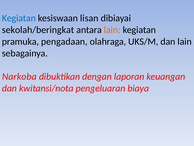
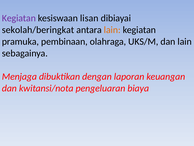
Kegiatan at (19, 18) colour: blue -> purple
pengadaan: pengadaan -> pembinaan
Narkoba: Narkoba -> Menjaga
